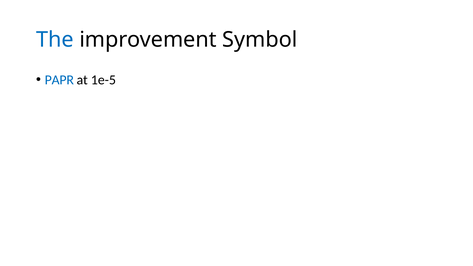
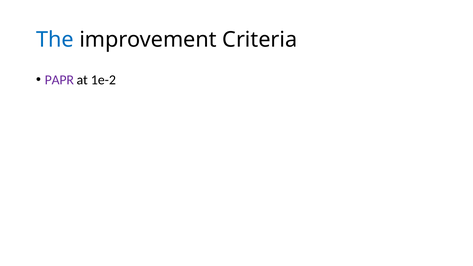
Symbol: Symbol -> Criteria
PAPR colour: blue -> purple
1e-5: 1e-5 -> 1e-2
